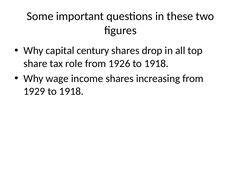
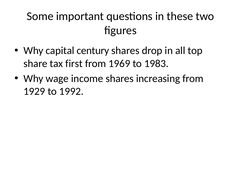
role: role -> first
1926: 1926 -> 1969
1918 at (156, 63): 1918 -> 1983
1929 to 1918: 1918 -> 1992
